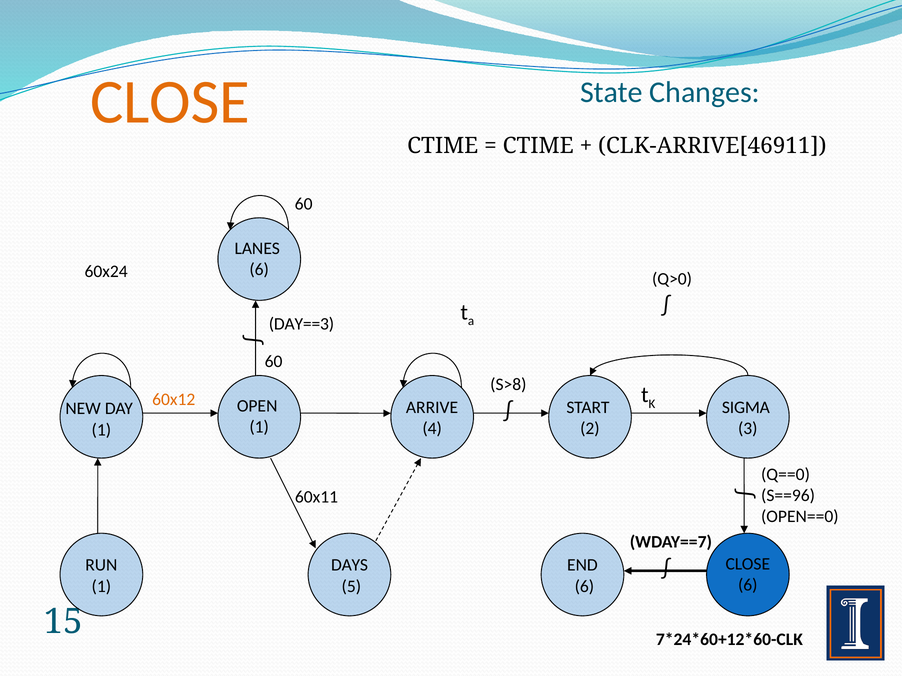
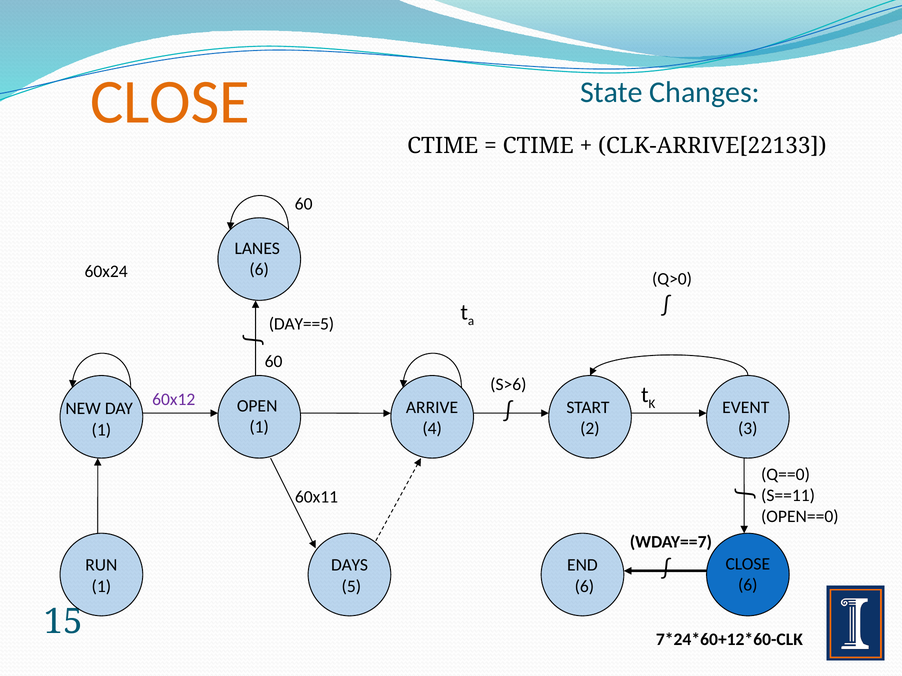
CLK-ARRIVE[46911: CLK-ARRIVE[46911 -> CLK-ARRIVE[22133
DAY==3: DAY==3 -> DAY==5
S>8: S>8 -> S>6
60x12 colour: orange -> purple
SIGMA: SIGMA -> EVENT
S==96: S==96 -> S==11
